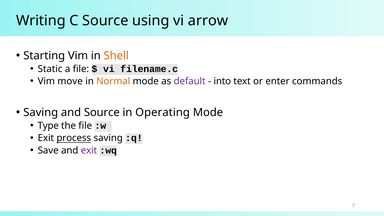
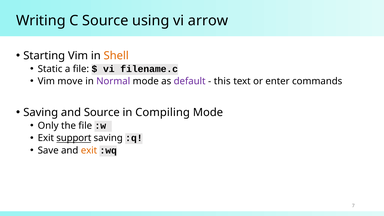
Normal colour: orange -> purple
into: into -> this
Operating: Operating -> Compiling
Type: Type -> Only
process: process -> support
exit at (89, 150) colour: purple -> orange
